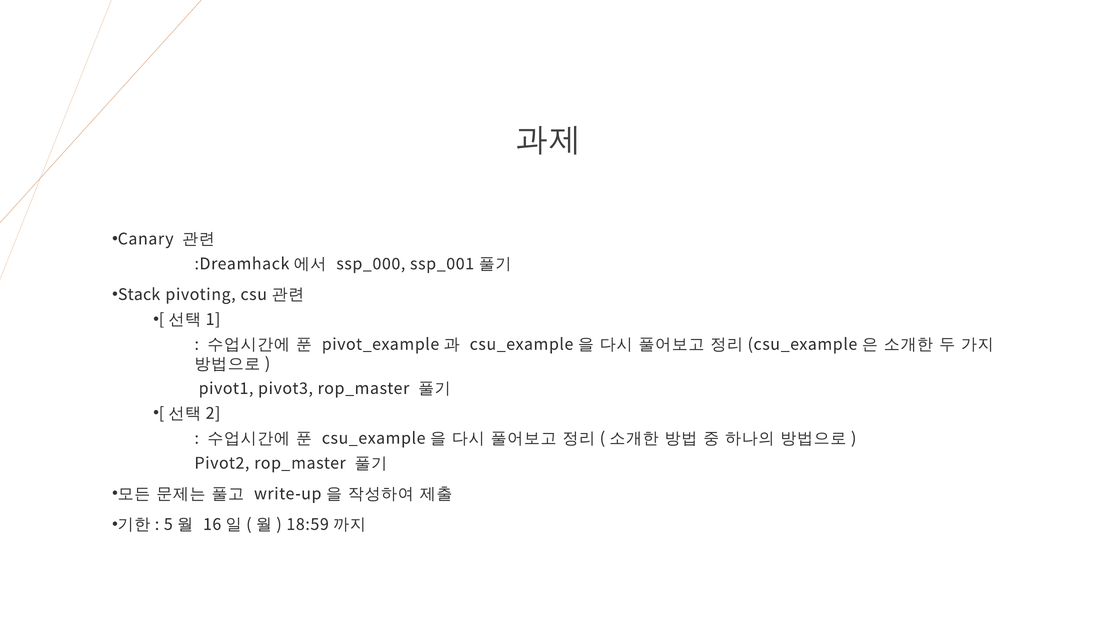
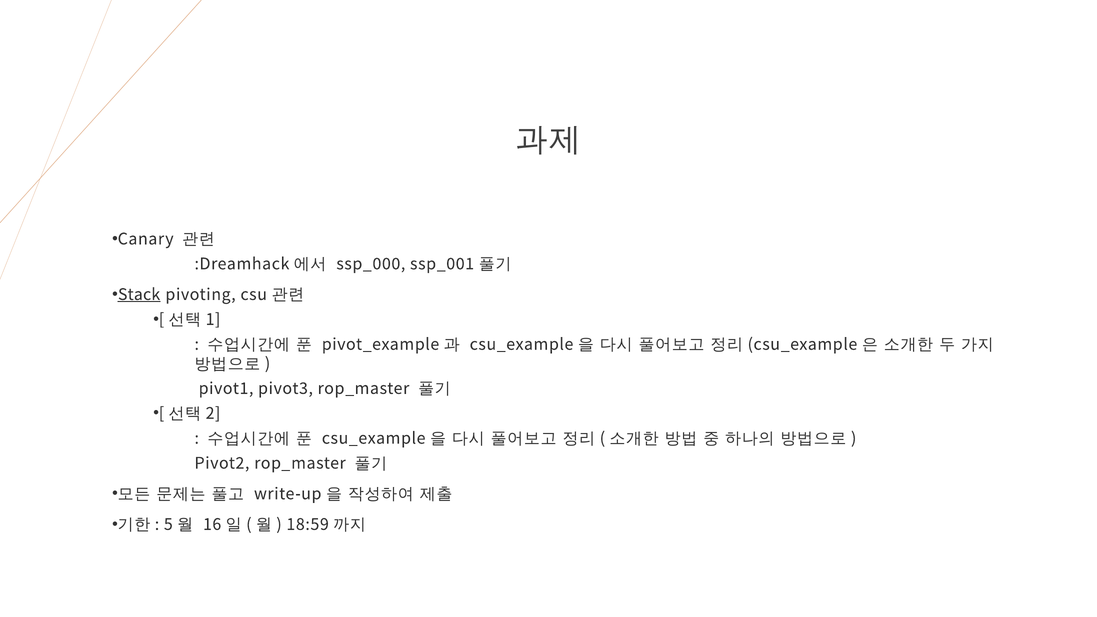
Stack underline: none -> present
